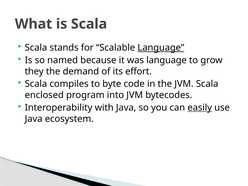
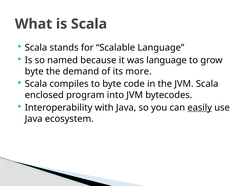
Language at (161, 48) underline: present -> none
they at (34, 71): they -> byte
effort: effort -> more
